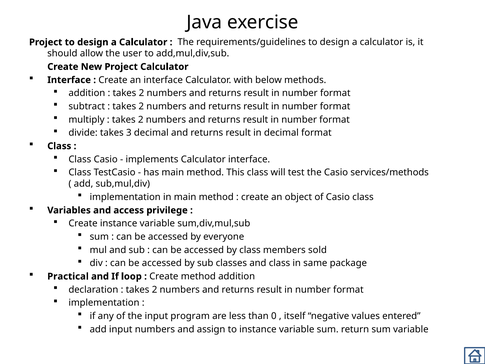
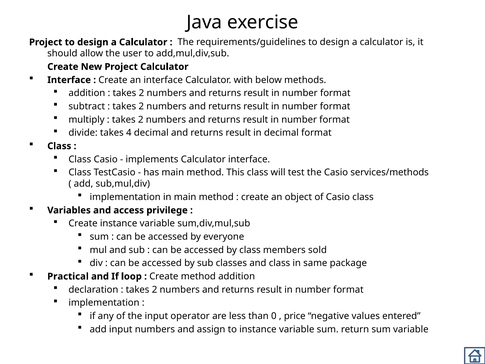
3: 3 -> 4
program: program -> operator
itself: itself -> price
